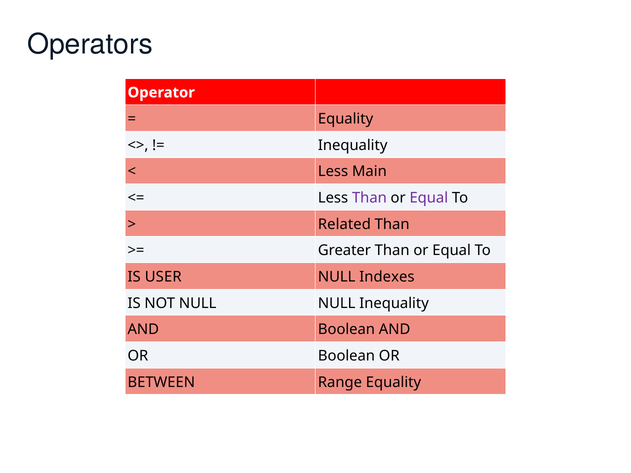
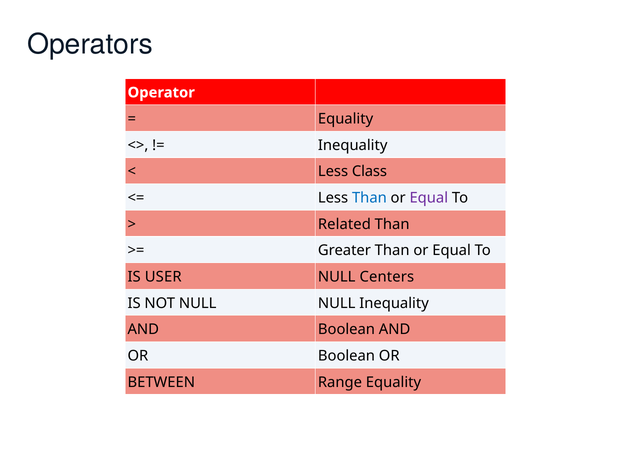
Main: Main -> Class
Than at (369, 198) colour: purple -> blue
Indexes: Indexes -> Centers
